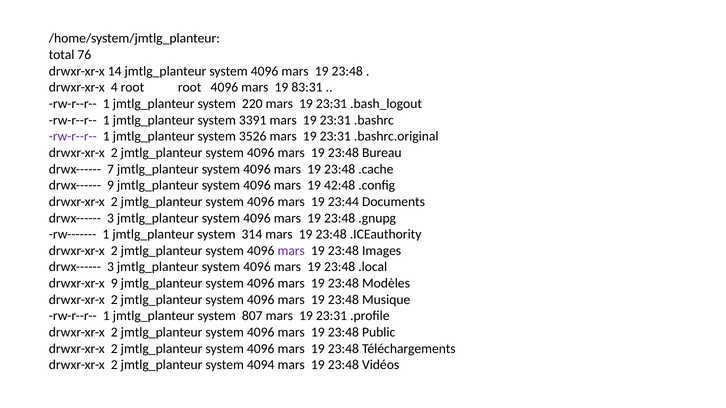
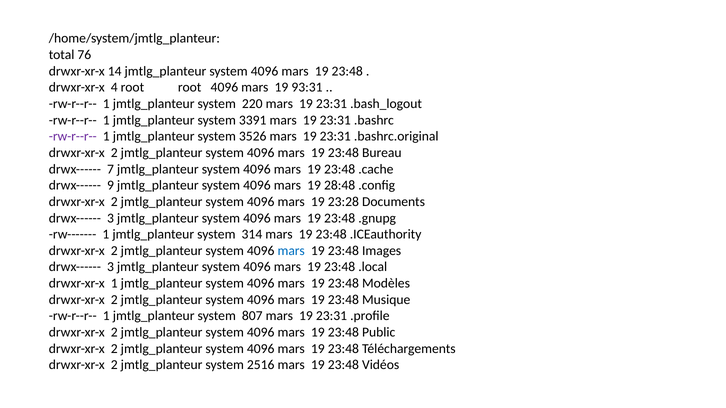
83:31: 83:31 -> 93:31
42:48: 42:48 -> 28:48
23:44: 23:44 -> 23:28
mars at (291, 251) colour: purple -> blue
drwxr-xr-x 9: 9 -> 1
4094: 4094 -> 2516
